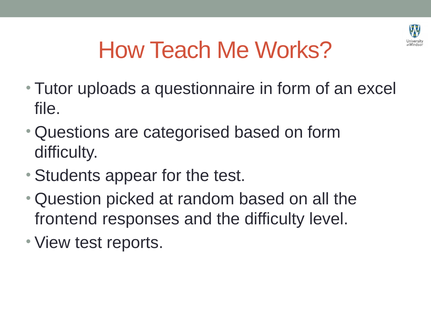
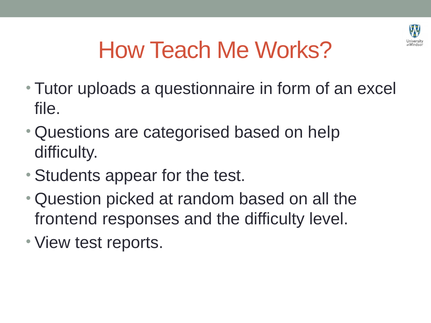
on form: form -> help
